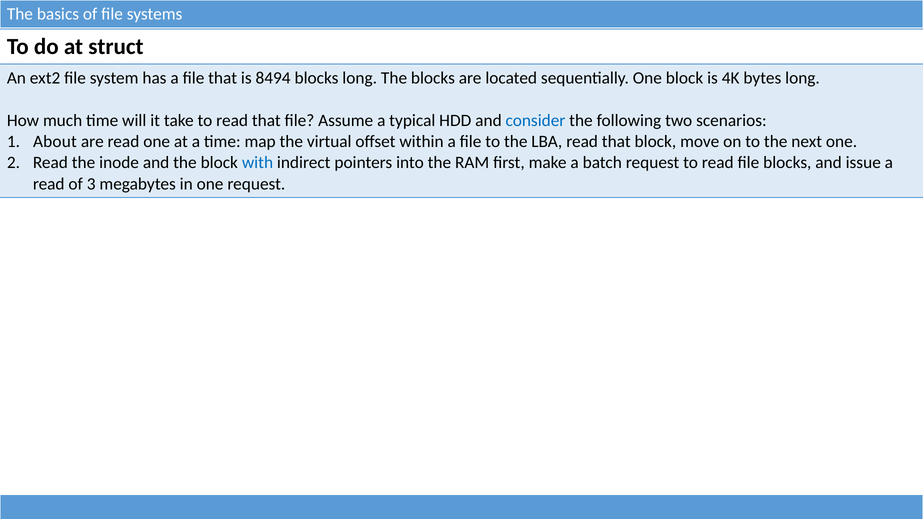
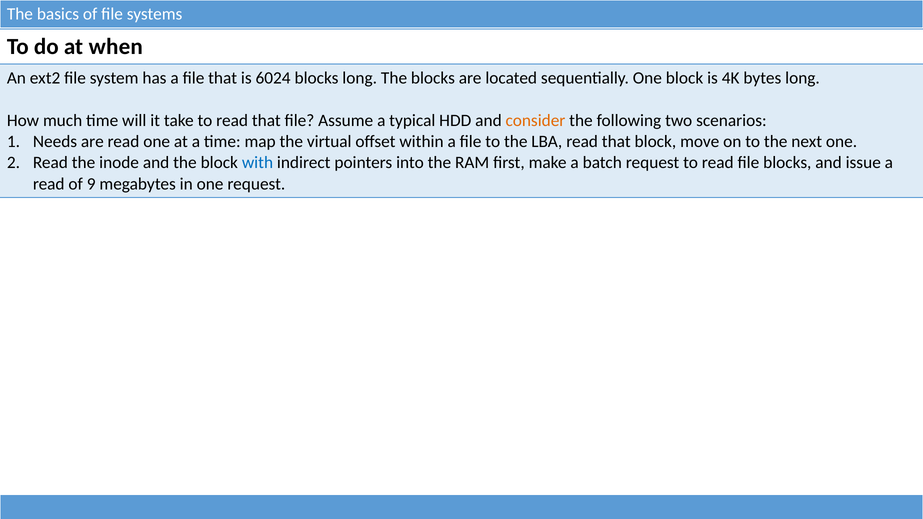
struct: struct -> when
8494: 8494 -> 6024
consider colour: blue -> orange
About: About -> Needs
3: 3 -> 9
